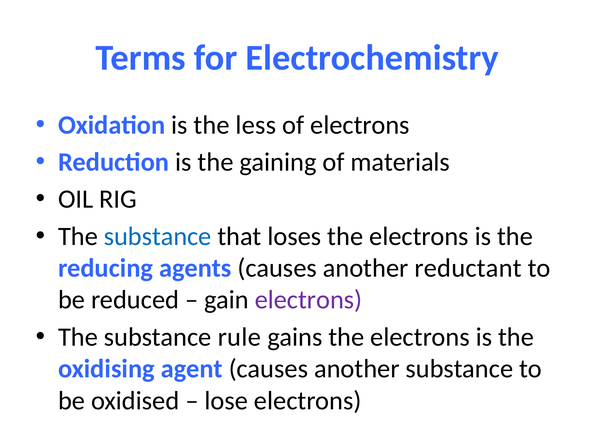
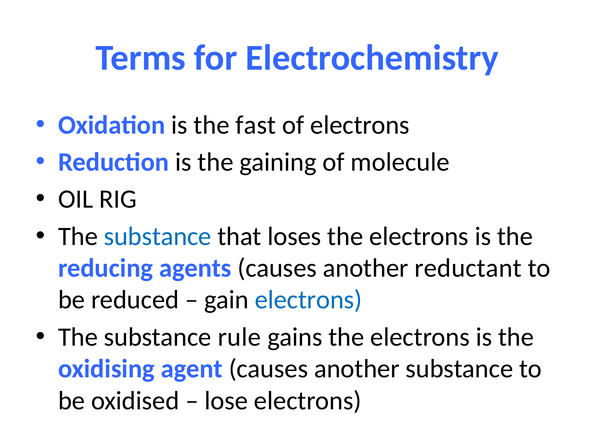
less: less -> fast
materials: materials -> molecule
electrons at (308, 299) colour: purple -> blue
